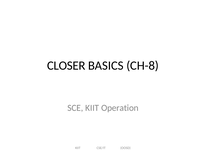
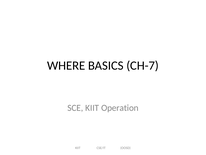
CLOSER: CLOSER -> WHERE
CH-8: CH-8 -> CH-7
